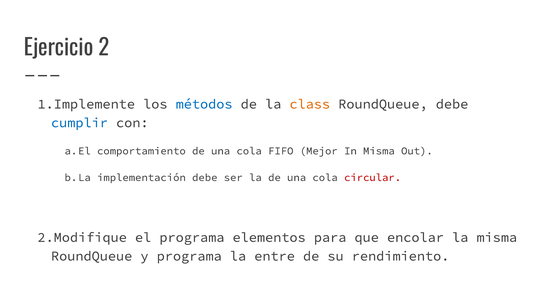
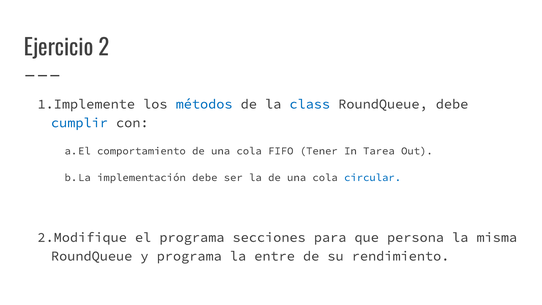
class colour: orange -> blue
Mejor: Mejor -> Tener
In Misma: Misma -> Tarea
circular colour: red -> blue
elementos: elementos -> secciones
encolar: encolar -> persona
